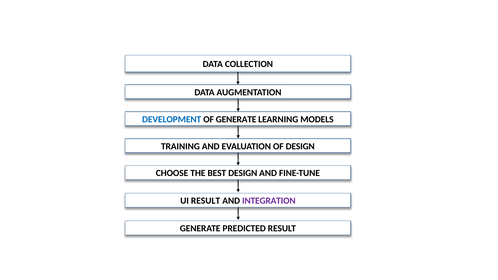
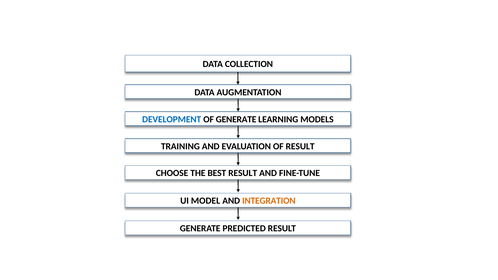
OF DESIGN: DESIGN -> RESULT
BEST DESIGN: DESIGN -> RESULT
UI RESULT: RESULT -> MODEL
INTEGRATION colour: purple -> orange
